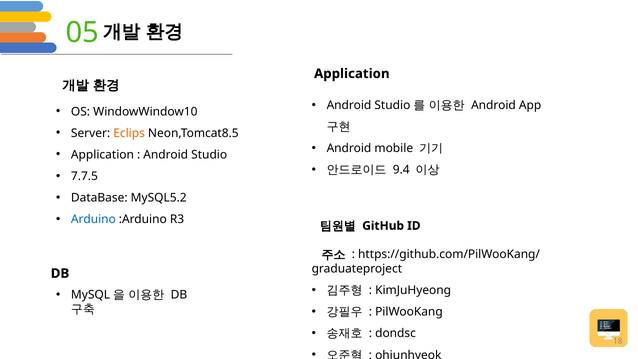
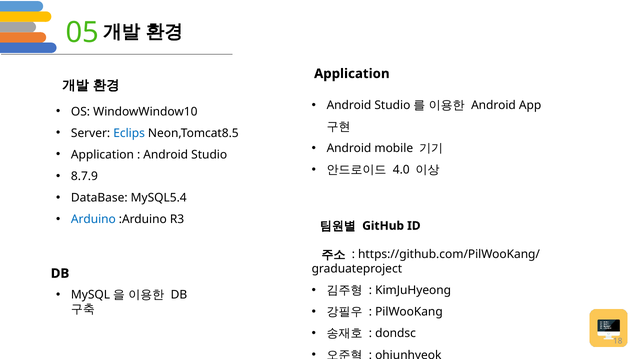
Eclips colour: orange -> blue
9.4: 9.4 -> 4.0
7.7.5: 7.7.5 -> 8.7.9
MySQL5.2: MySQL5.2 -> MySQL5.4
